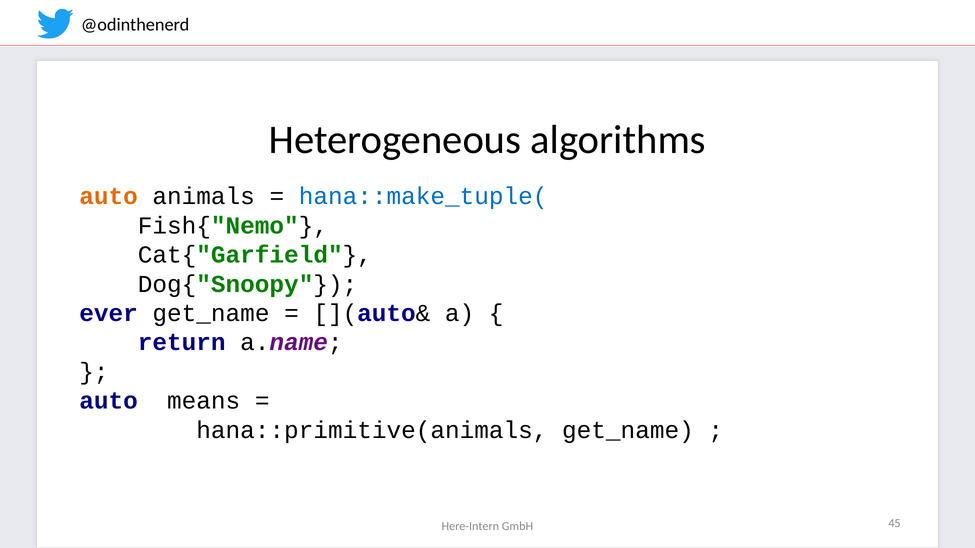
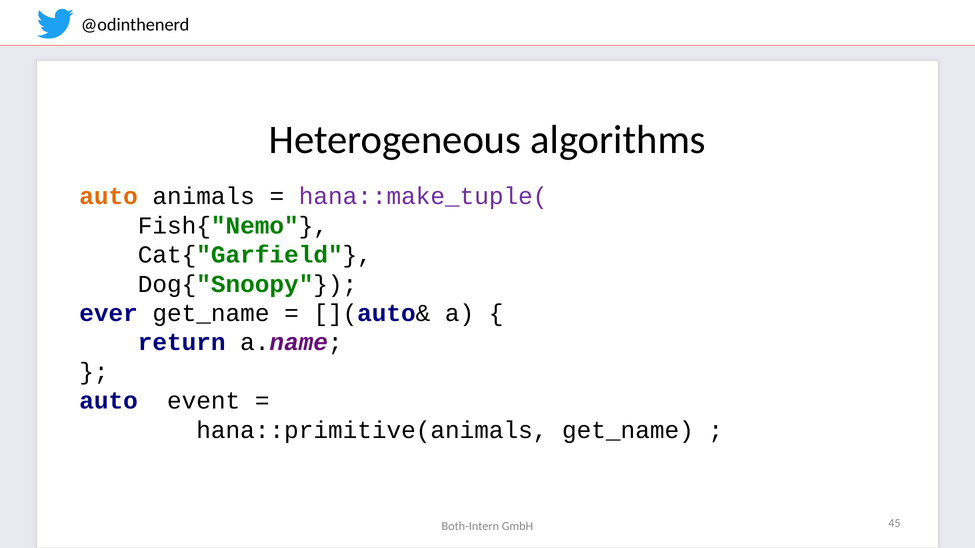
hana::make_tuple( colour: blue -> purple
means: means -> event
Here-Intern: Here-Intern -> Both-Intern
